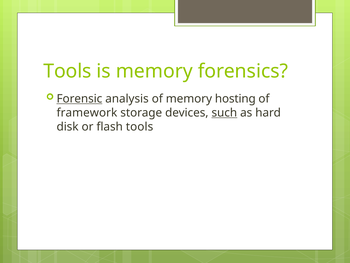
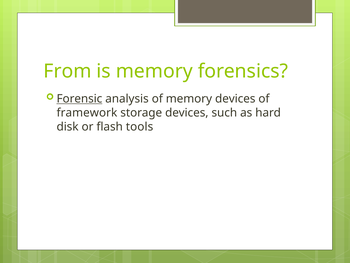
Tools at (67, 71): Tools -> From
memory hosting: hosting -> devices
such underline: present -> none
